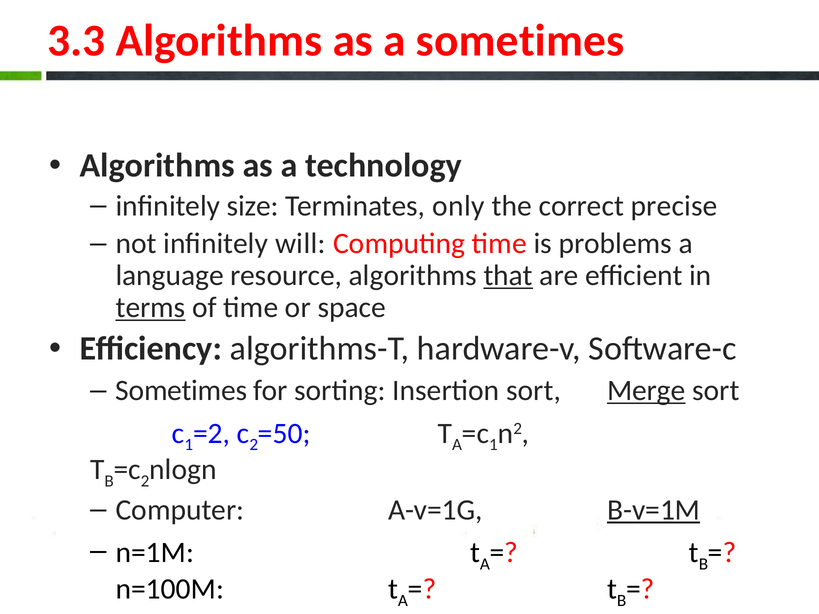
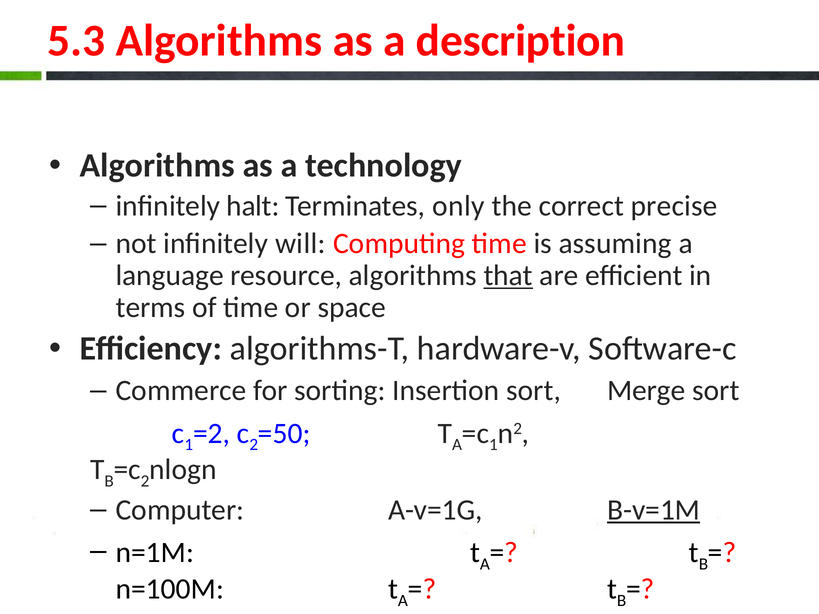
3.3: 3.3 -> 5.3
a sometimes: sometimes -> description
size: size -> halt
problems: problems -> assuming
terms underline: present -> none
Sometimes at (181, 391): Sometimes -> Commerce
Merge underline: present -> none
